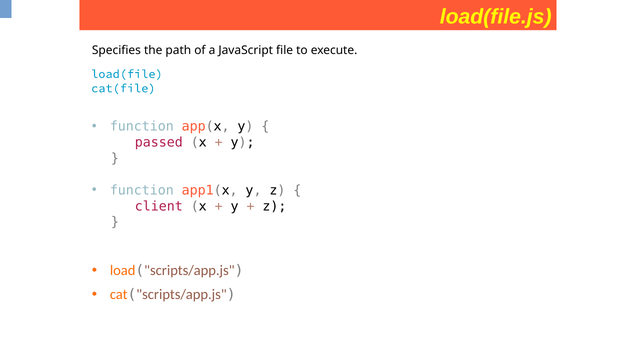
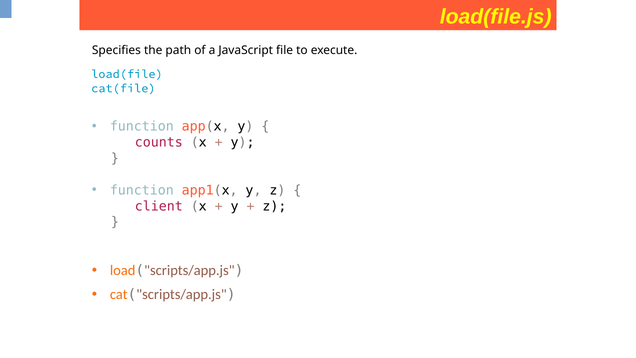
passed: passed -> counts
